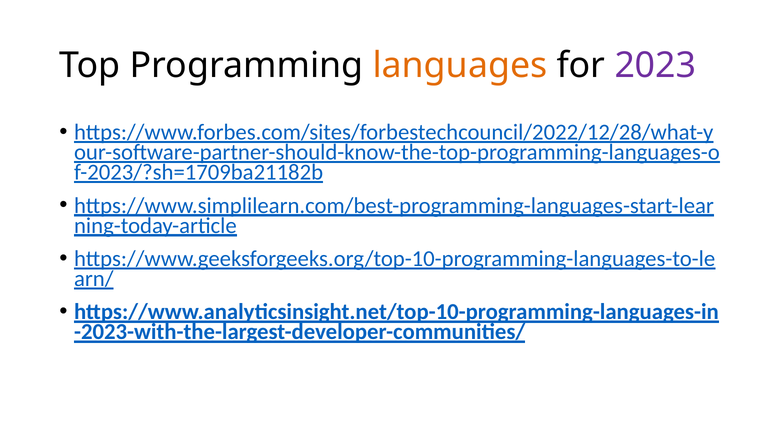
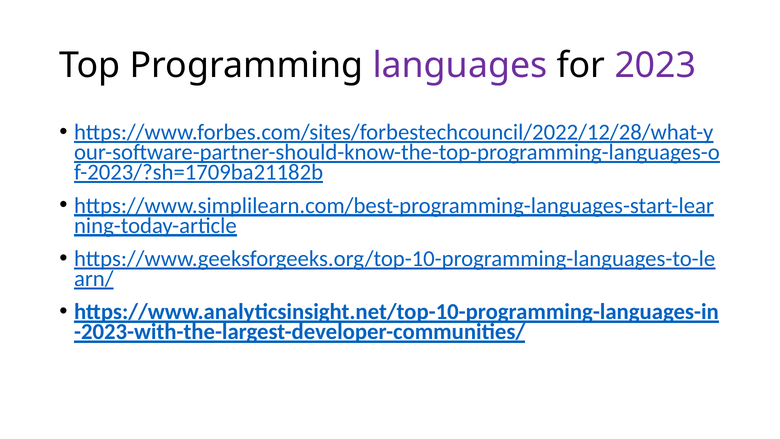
languages colour: orange -> purple
